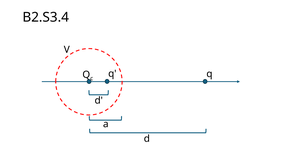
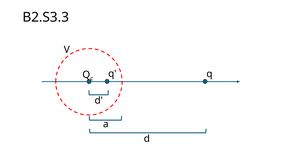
B2.S3.4: B2.S3.4 -> B2.S3.3
